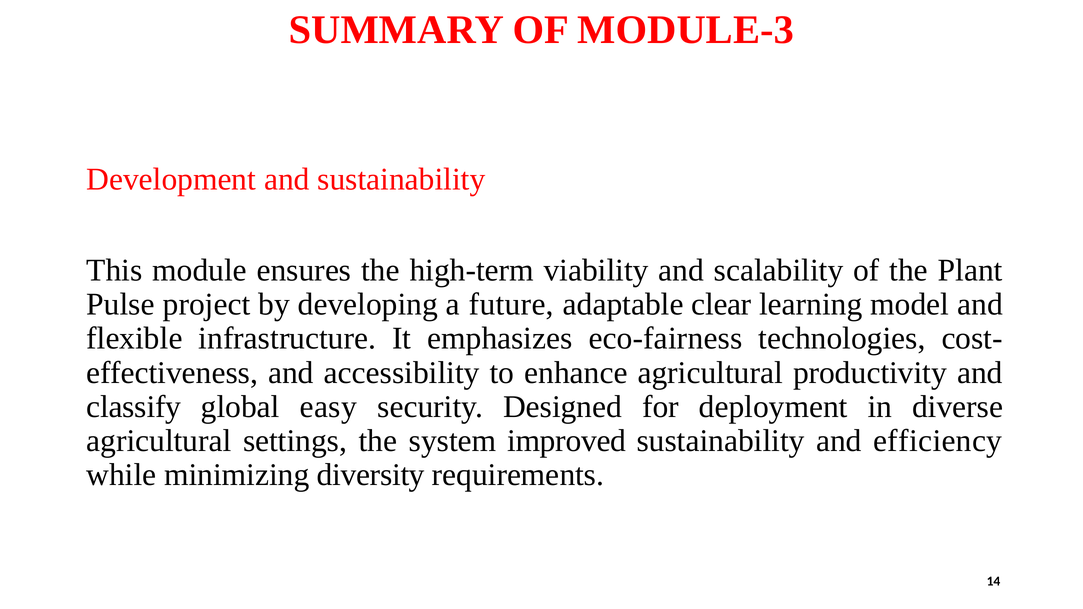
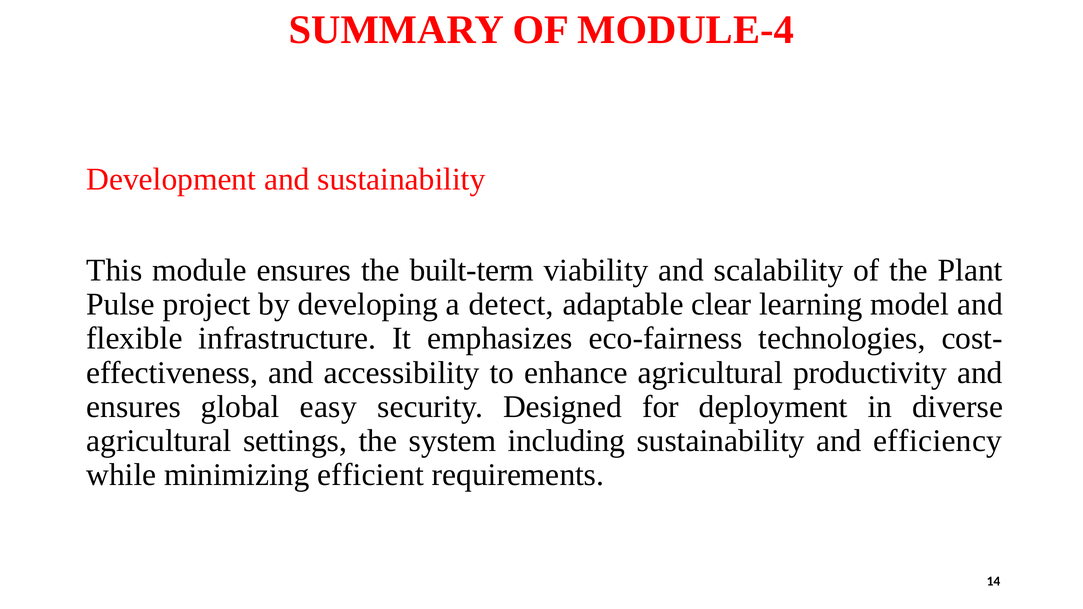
MODULE-3: MODULE-3 -> MODULE-4
high-term: high-term -> built-term
future: future -> detect
classify at (134, 407): classify -> ensures
improved: improved -> including
diversity: diversity -> efficient
